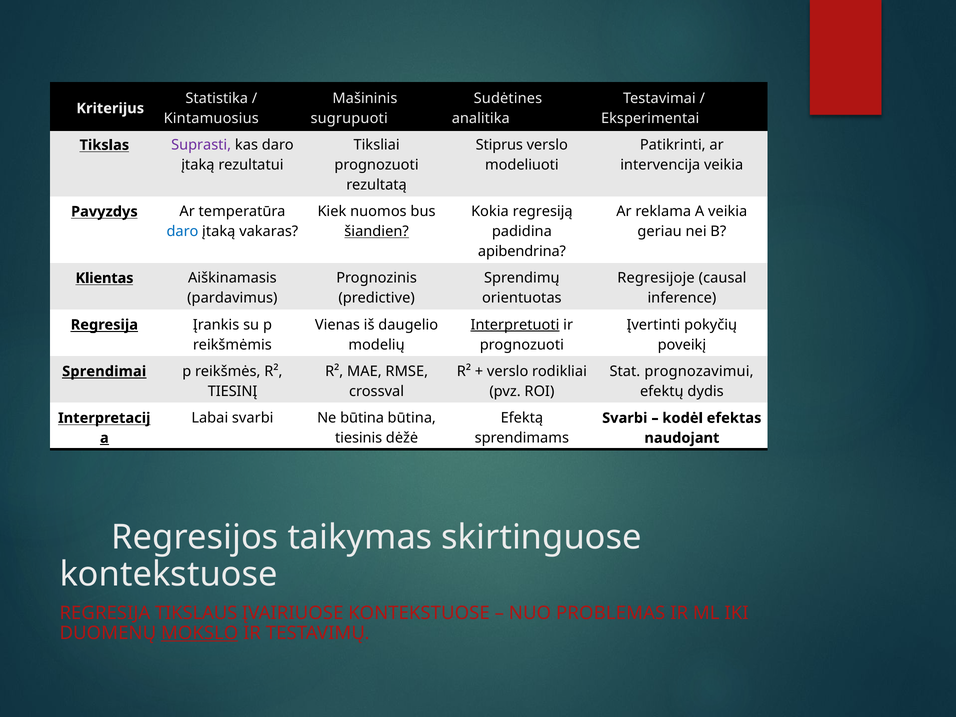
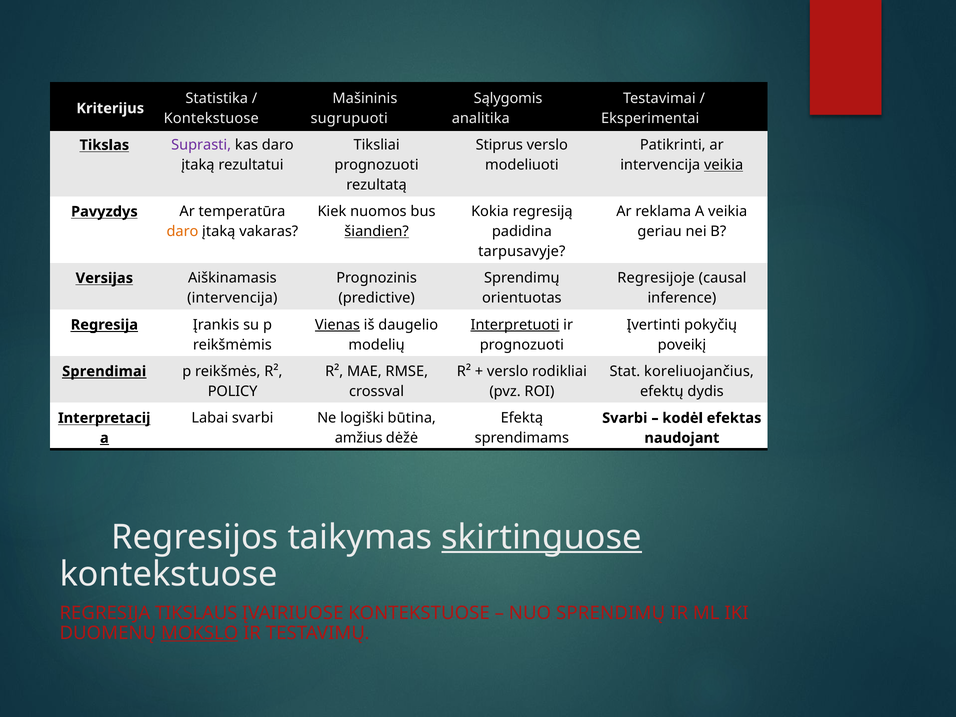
Sudėtines: Sudėtines -> Sąlygomis
Kintamuosius at (211, 118): Kintamuosius -> Kontekstuose
veikia at (724, 165) underline: none -> present
daro at (183, 232) colour: blue -> orange
apibendrina: apibendrina -> tarpusavyje
Klientas: Klientas -> Versijas
pardavimus at (232, 298): pardavimus -> intervencija
Vienas underline: none -> present
prognozavimui: prognozavimui -> koreliuojančius
TIESINĮ: TIESINĮ -> POLICY
Ne būtina: būtina -> logiški
tiesinis: tiesinis -> amžius
skirtinguose underline: none -> present
NUO PROBLEMAS: PROBLEMAS -> SPRENDIMŲ
